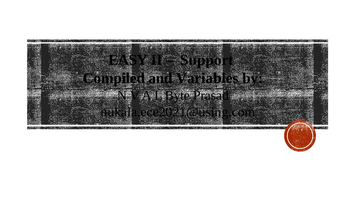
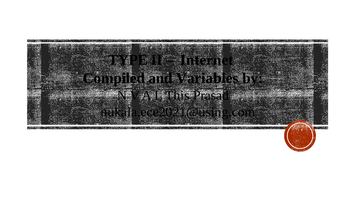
EASY: EASY -> TYPE
Support: Support -> Internet
Byte: Byte -> This
